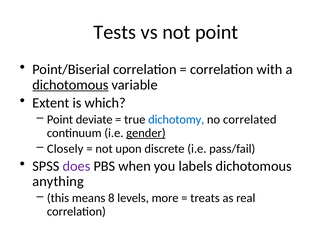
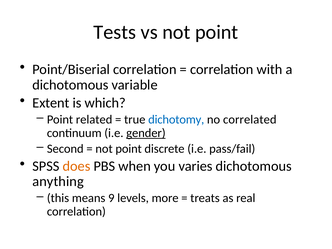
dichotomous at (70, 85) underline: present -> none
deviate: deviate -> related
Closely: Closely -> Second
upon at (129, 149): upon -> point
does colour: purple -> orange
labels: labels -> varies
8: 8 -> 9
